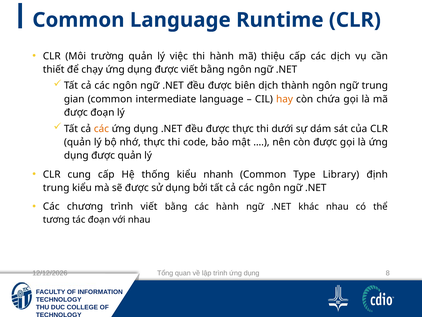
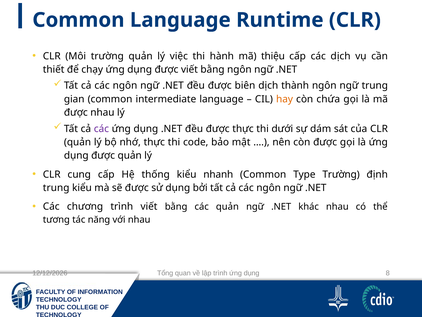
được đoạn: đoạn -> nhau
các at (101, 129) colour: orange -> purple
Type Library: Library -> Trường
các hành: hành -> quản
tác đoạn: đoạn -> năng
